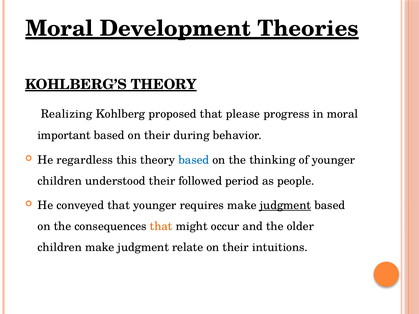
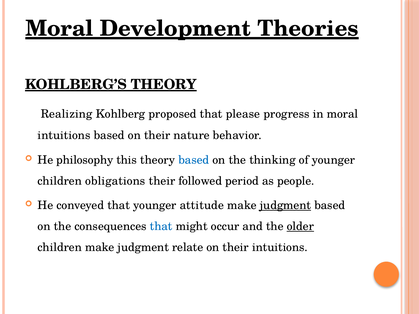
important at (64, 136): important -> intuitions
during: during -> nature
regardless: regardless -> philosophy
understood: understood -> obligations
requires: requires -> attitude
that at (161, 227) colour: orange -> blue
older underline: none -> present
